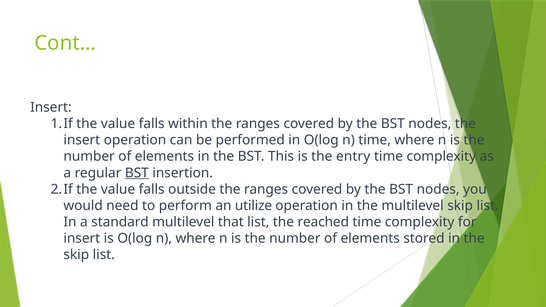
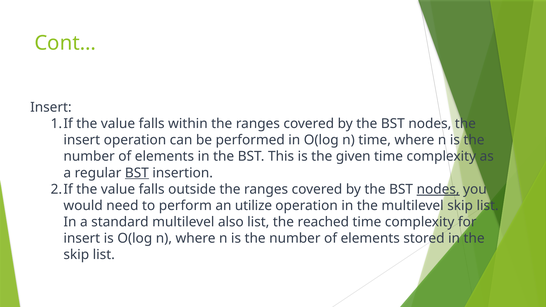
entry: entry -> given
nodes at (438, 189) underline: none -> present
that: that -> also
